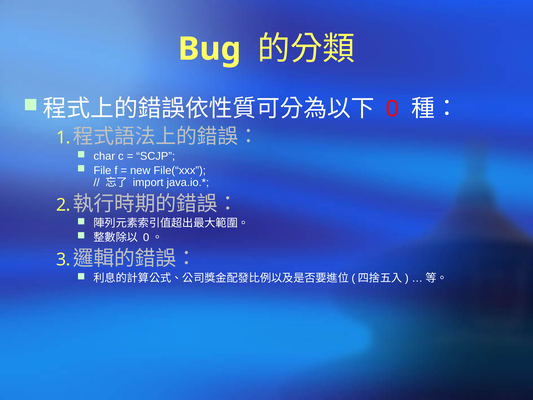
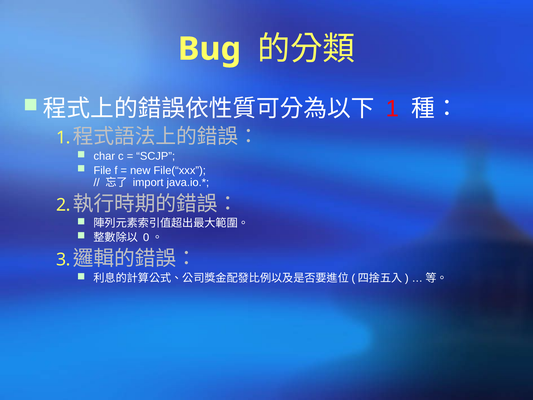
0 at (392, 109): 0 -> 1
